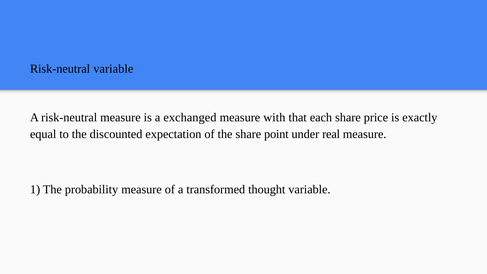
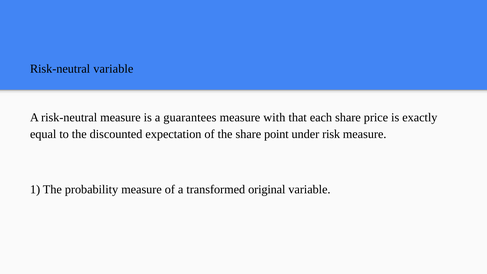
exchanged: exchanged -> guarantees
real: real -> risk
thought: thought -> original
